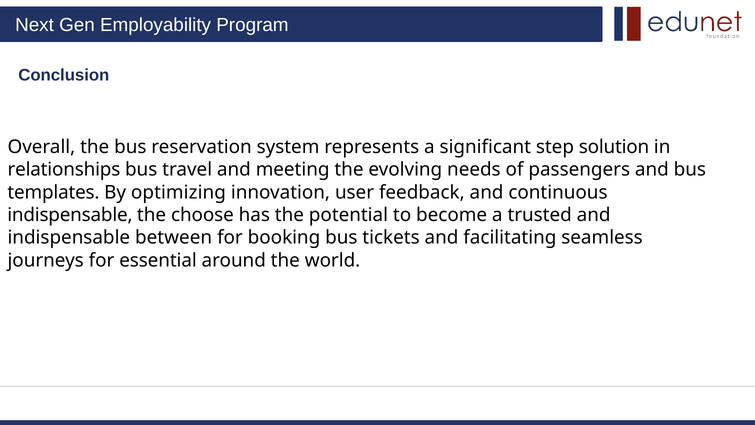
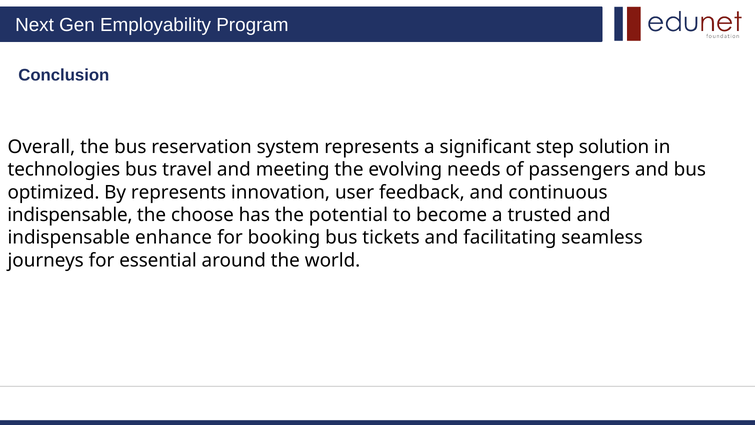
relationships: relationships -> technologies
templates: templates -> optimized
By optimizing: optimizing -> represents
between: between -> enhance
